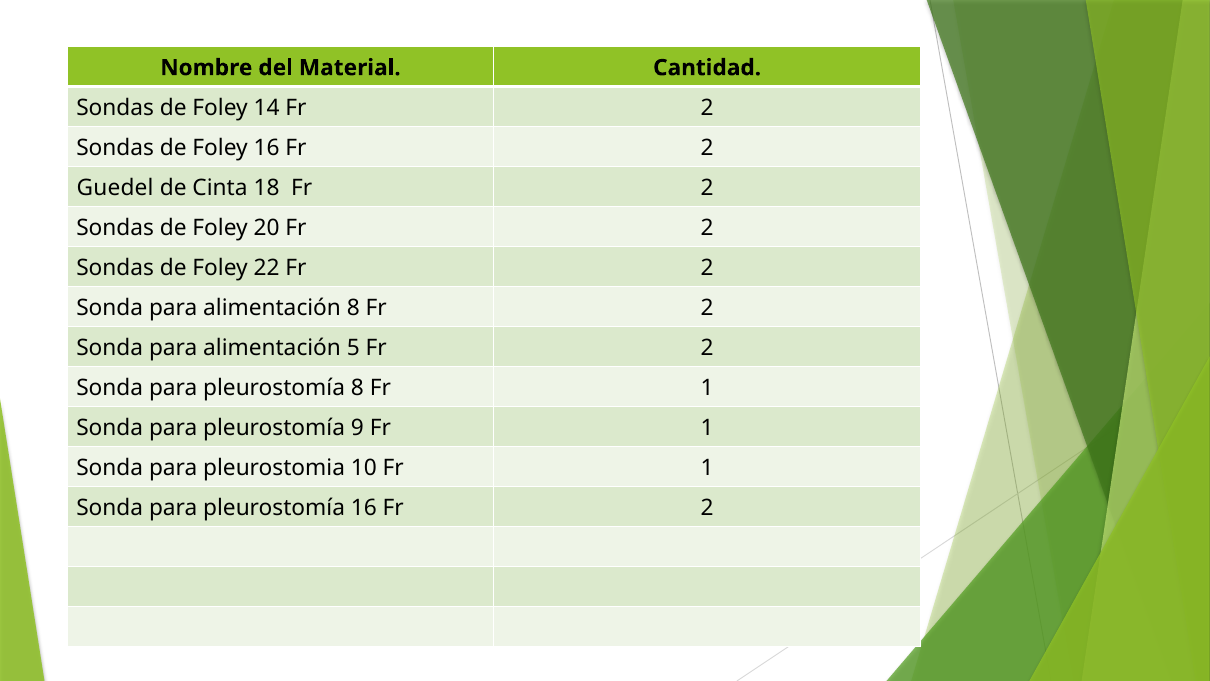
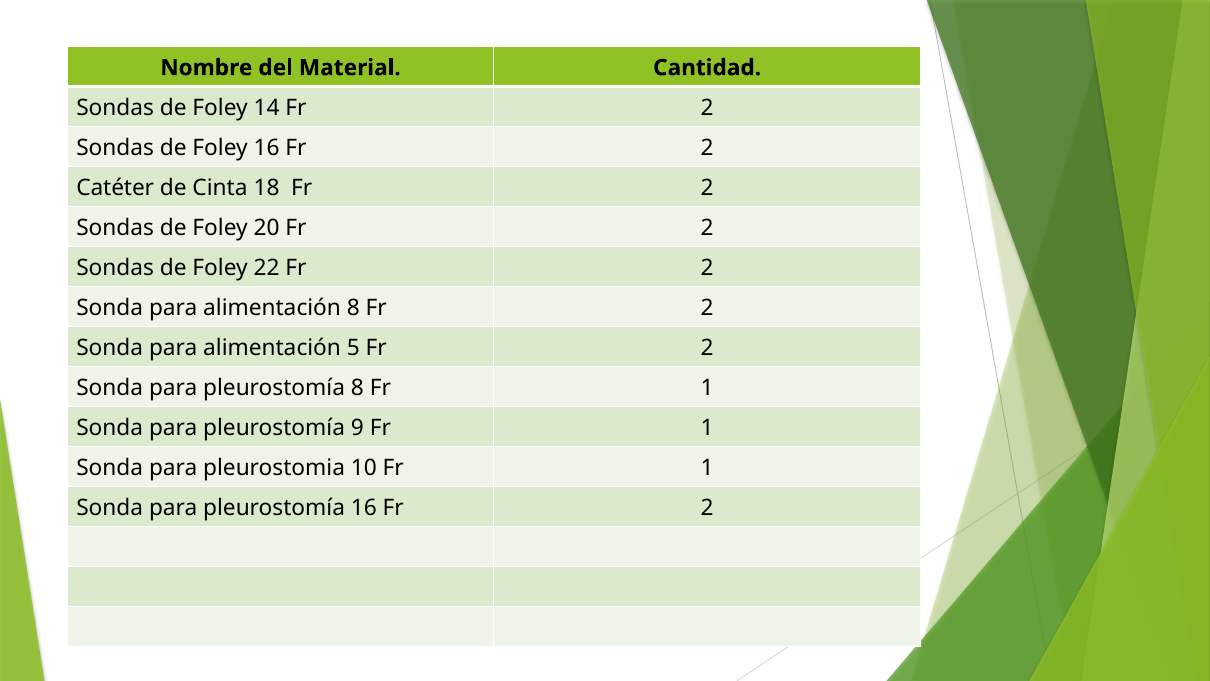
Guedel: Guedel -> Catéter
